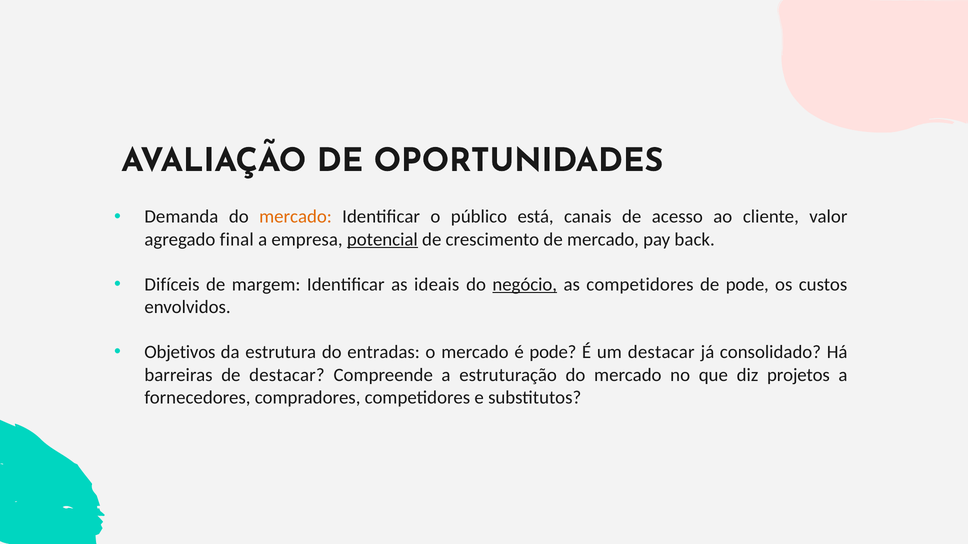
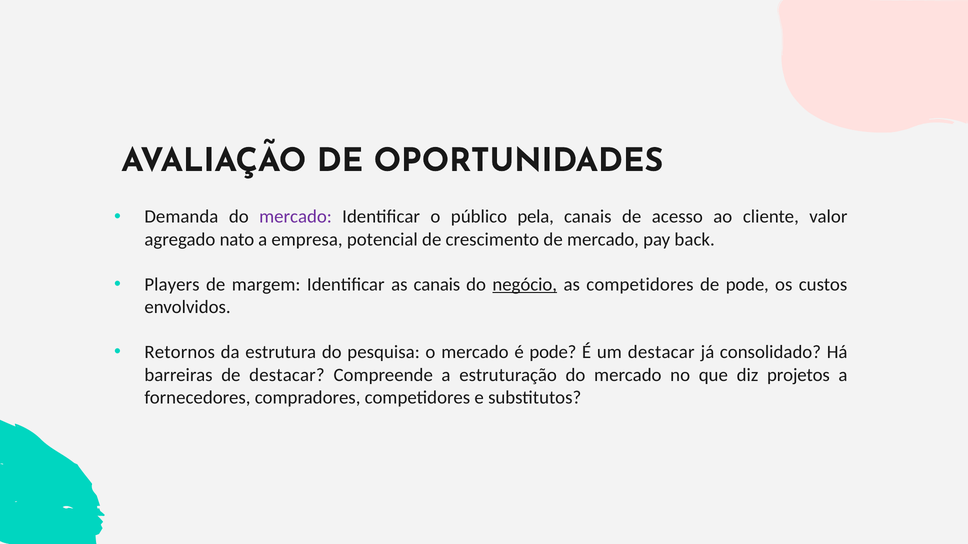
mercado at (296, 217) colour: orange -> purple
está: está -> pela
final: final -> nato
potencial underline: present -> none
Difíceis: Difíceis -> Players
as ideais: ideais -> canais
Objetivos: Objetivos -> Retornos
entradas: entradas -> pesquisa
